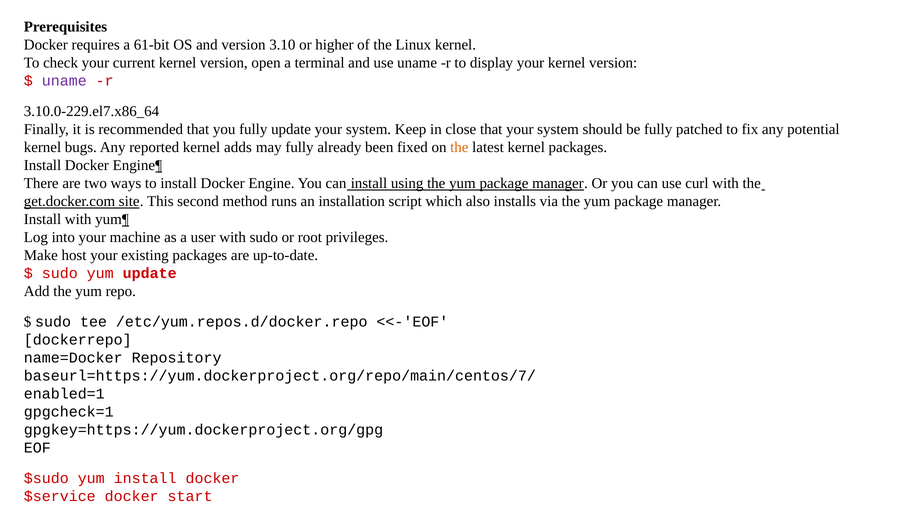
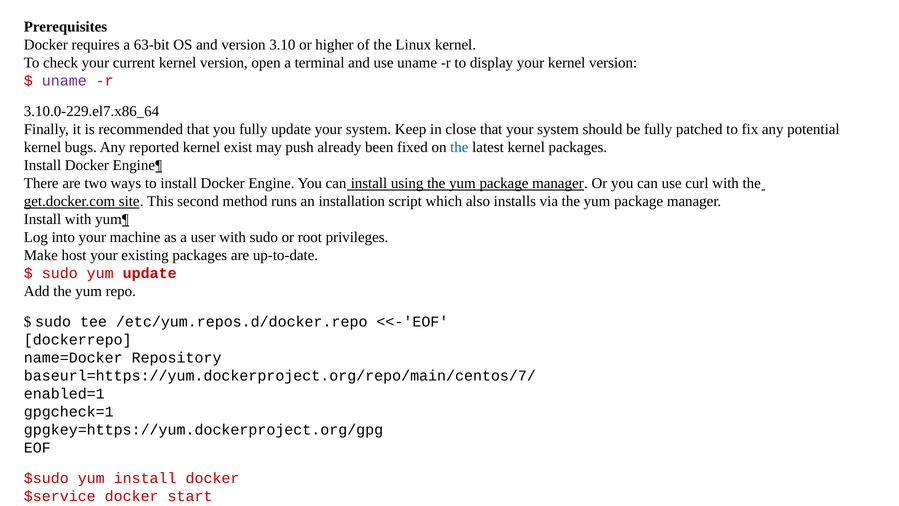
61-bit: 61-bit -> 63-bit
adds: adds -> exist
may fully: fully -> push
the at (459, 147) colour: orange -> blue
